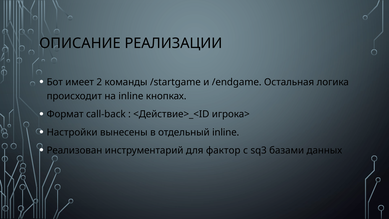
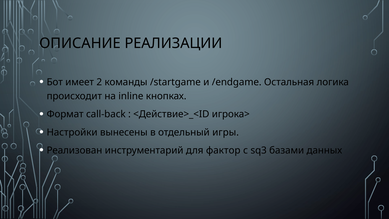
отдельный inline: inline -> игры
